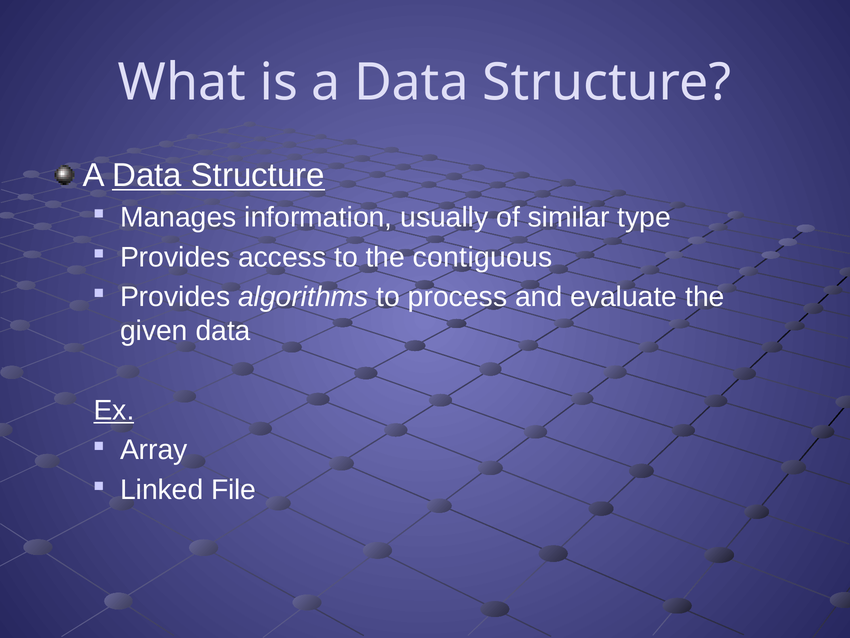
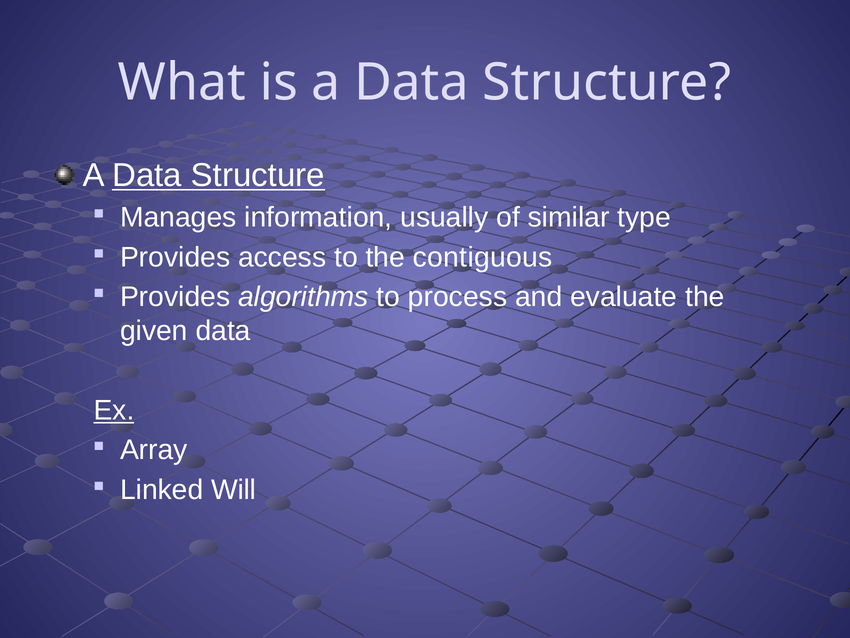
File: File -> Will
